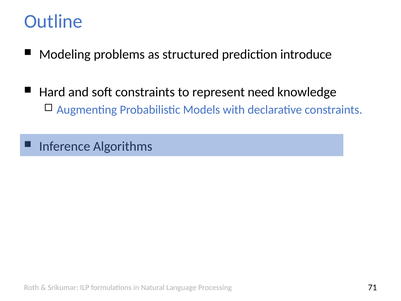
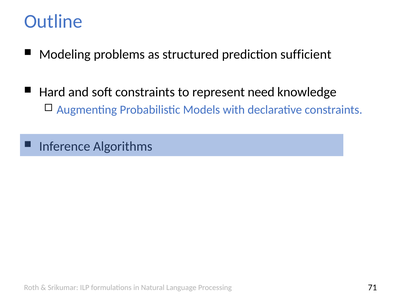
introduce: introduce -> sufficient
